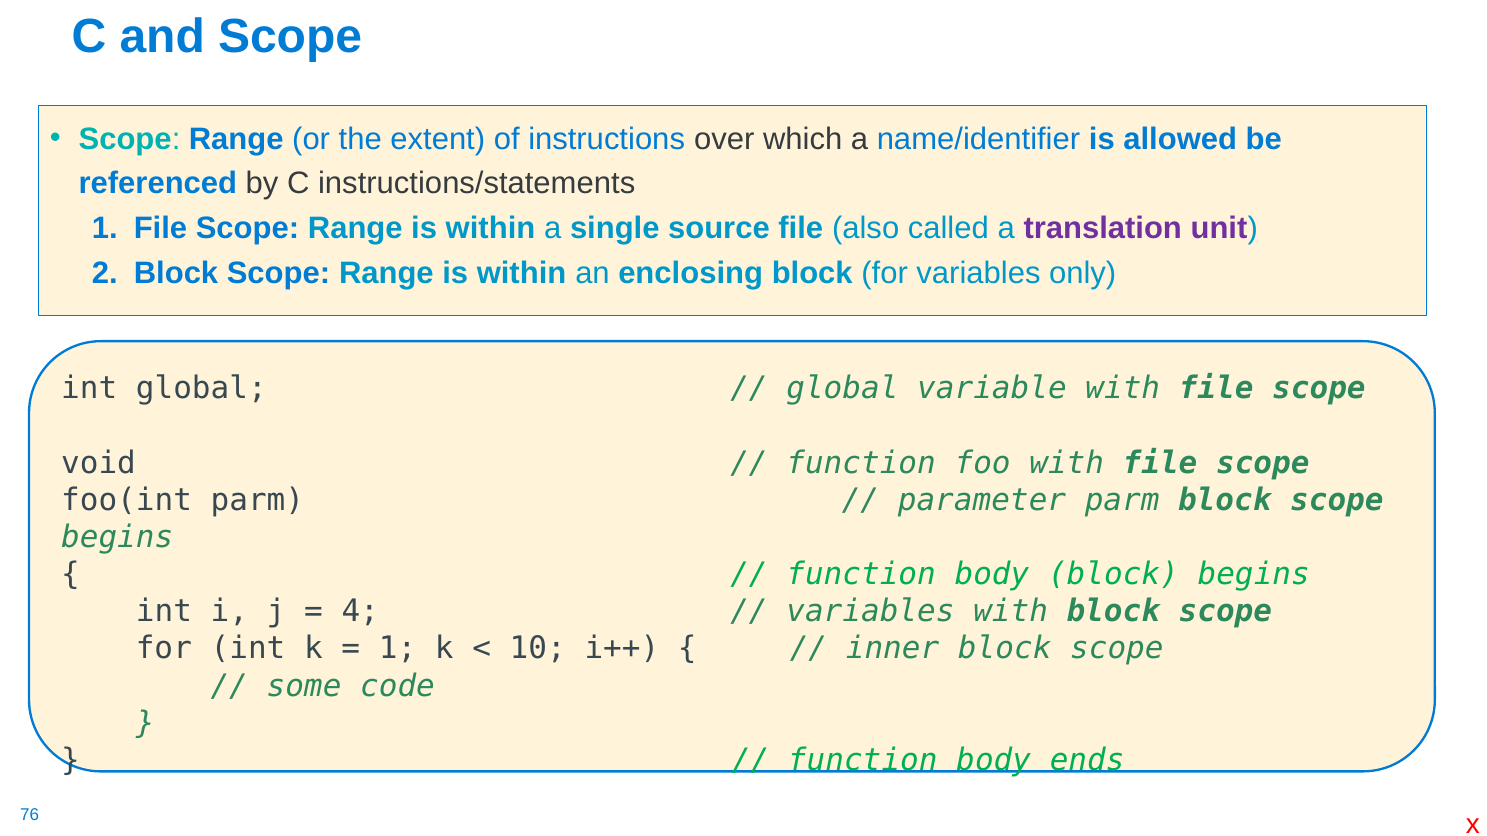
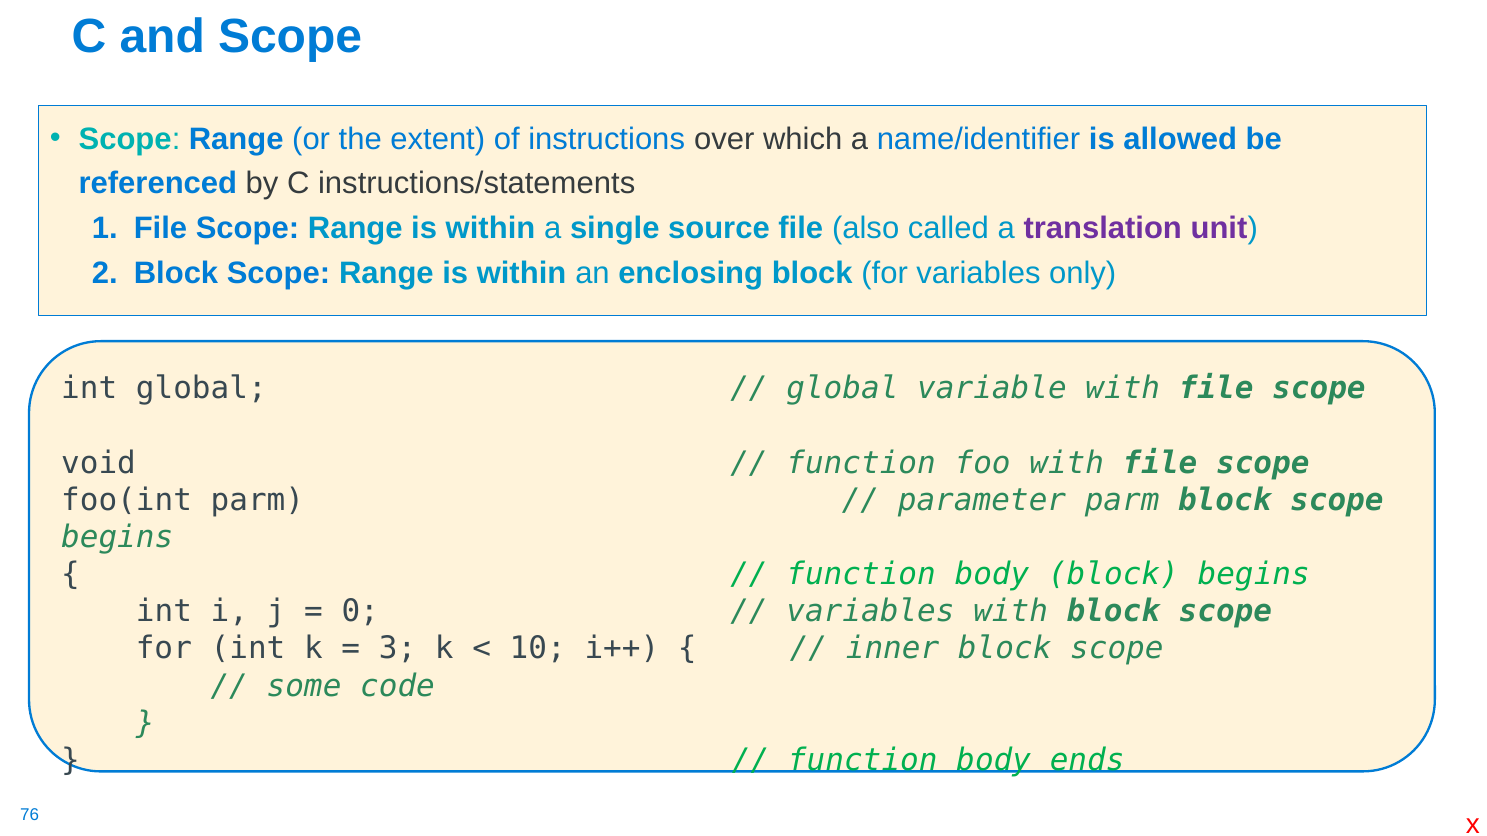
4: 4 -> 0
1 at (398, 649): 1 -> 3
